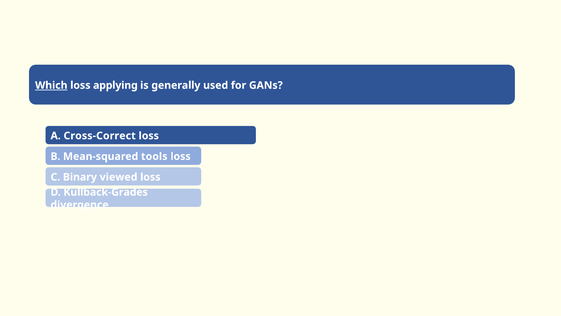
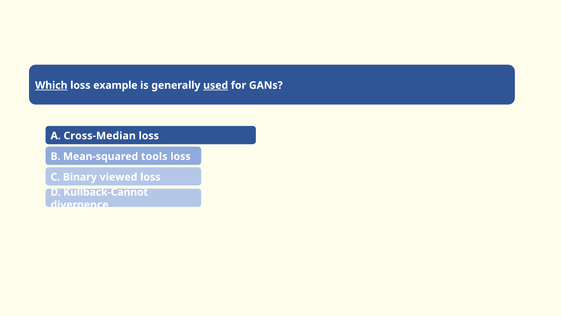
applying: applying -> example
used underline: none -> present
Cross-Correct: Cross-Correct -> Cross-Median
Kullback-Grades: Kullback-Grades -> Kullback-Cannot
